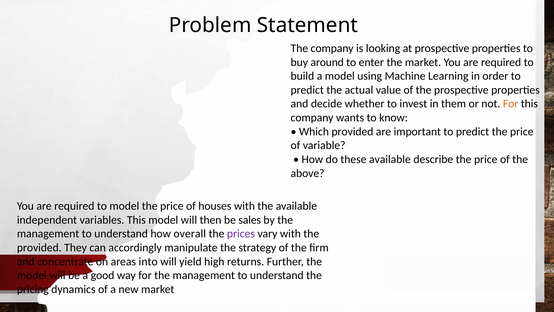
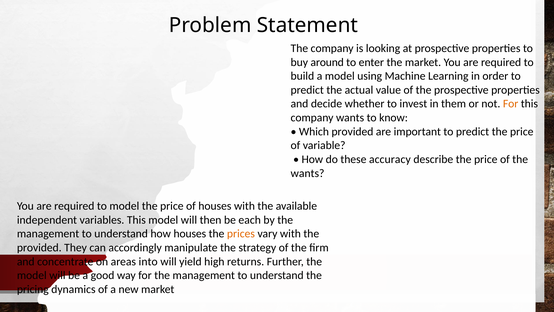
these available: available -> accuracy
above at (308, 173): above -> wants
sales: sales -> each
how overall: overall -> houses
prices colour: purple -> orange
